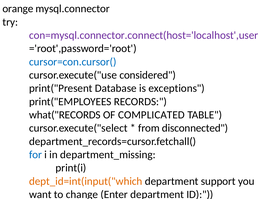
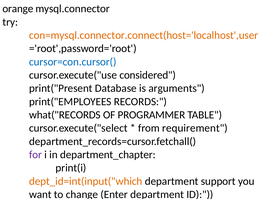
con=mysql.connector.connect(host='localhost',user colour: purple -> orange
exceptions: exceptions -> arguments
COMPLICATED: COMPLICATED -> PROGRAMMER
disconnected: disconnected -> requirement
for colour: blue -> purple
department_missing: department_missing -> department_chapter
